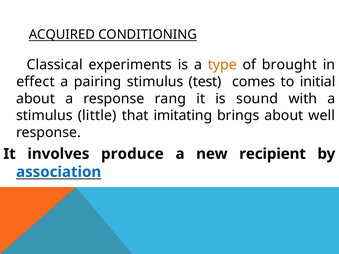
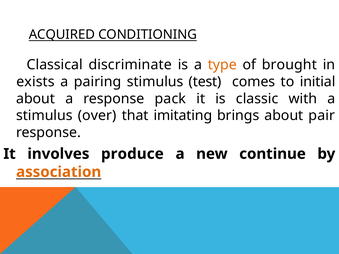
experiments: experiments -> discriminate
effect: effect -> exists
rang: rang -> pack
sound: sound -> classic
little: little -> over
well: well -> pair
recipient: recipient -> continue
association colour: blue -> orange
